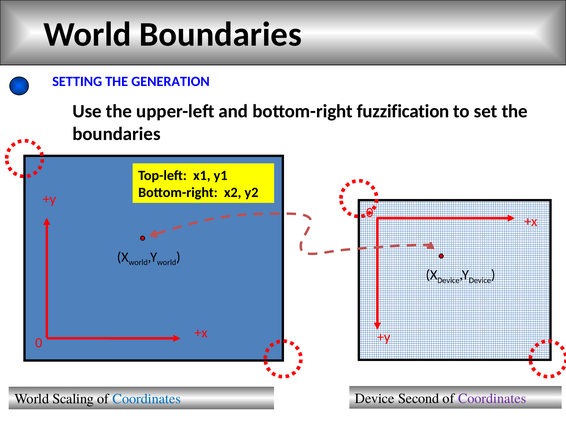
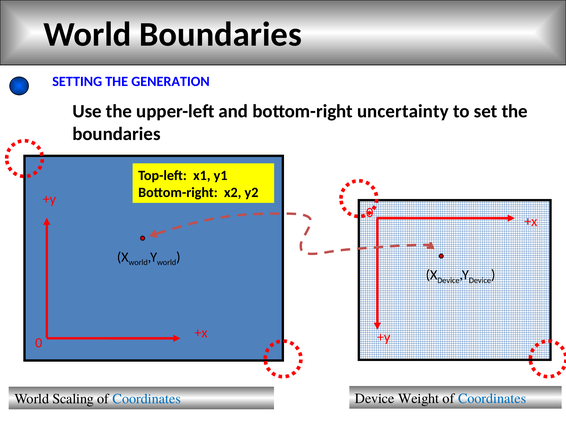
fuzzification: fuzzification -> uncertainty
Second: Second -> Weight
Coordinates at (492, 399) colour: purple -> blue
